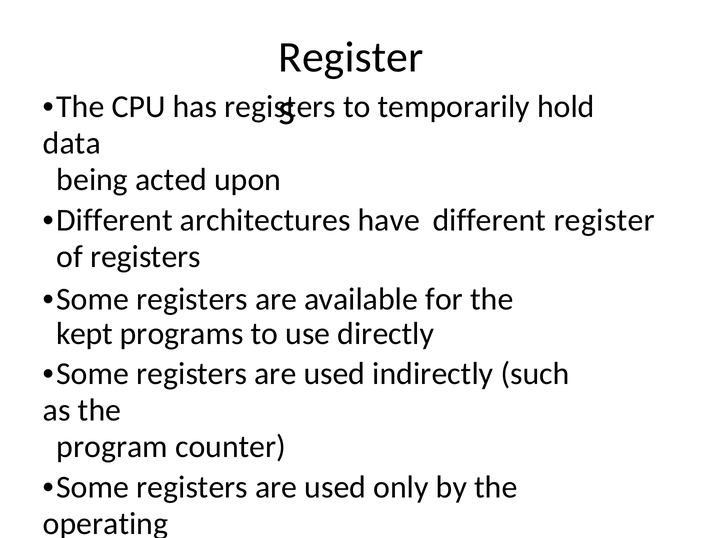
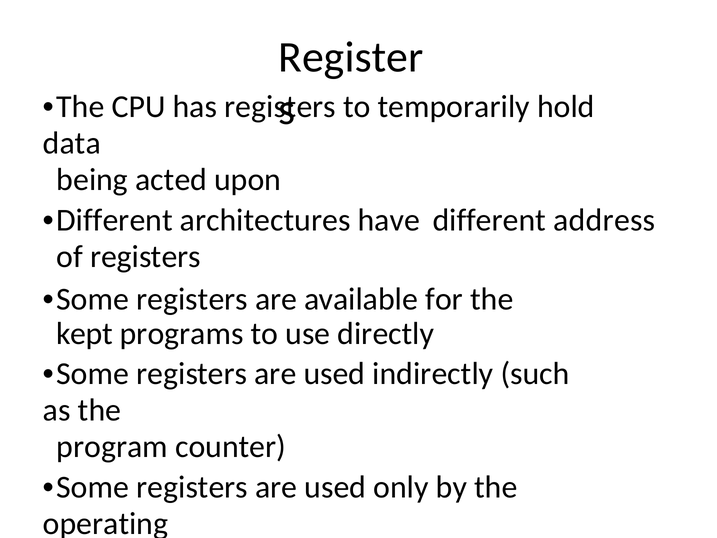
different register: register -> address
